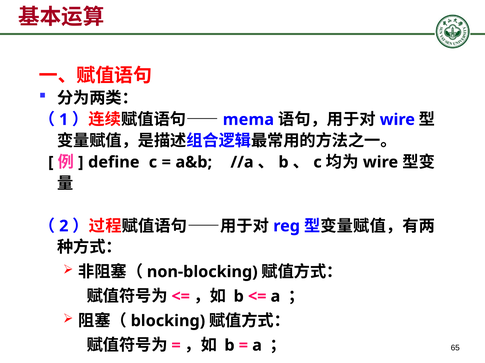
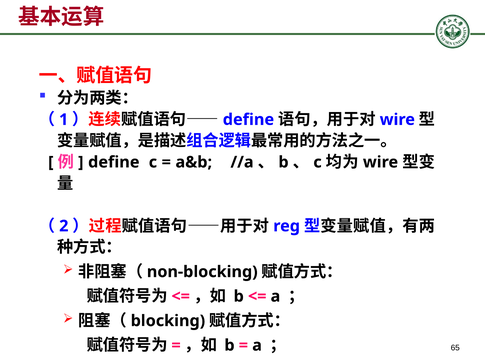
mema at (248, 120): mema -> define
